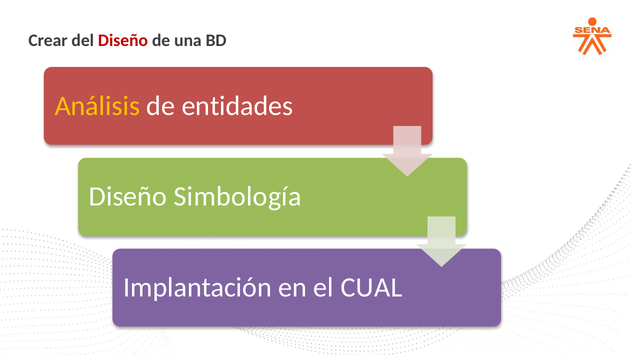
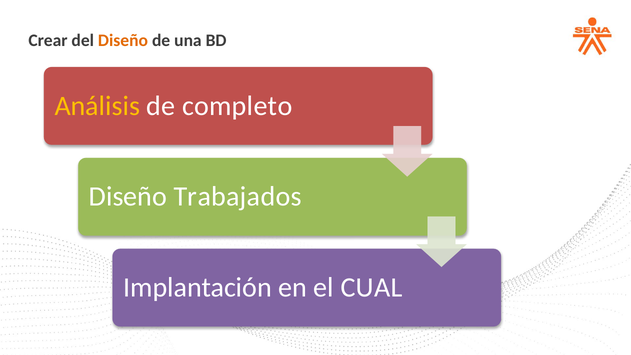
Diseño at (123, 41) colour: red -> orange
entidades: entidades -> completo
Simbología: Simbología -> Trabajados
